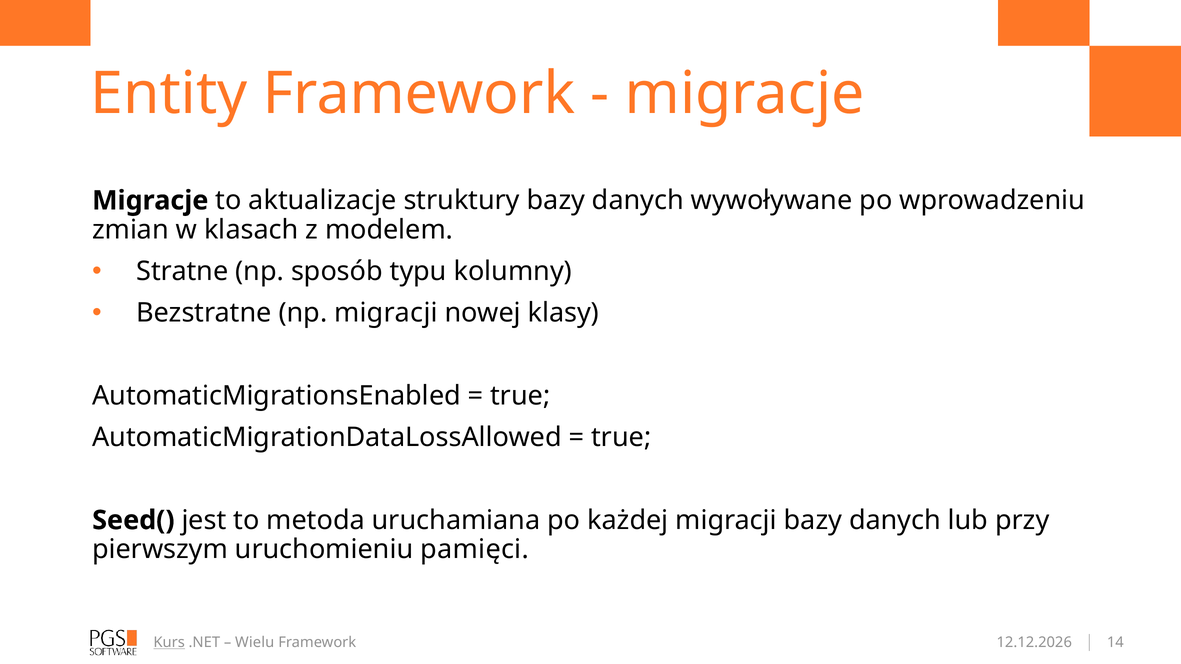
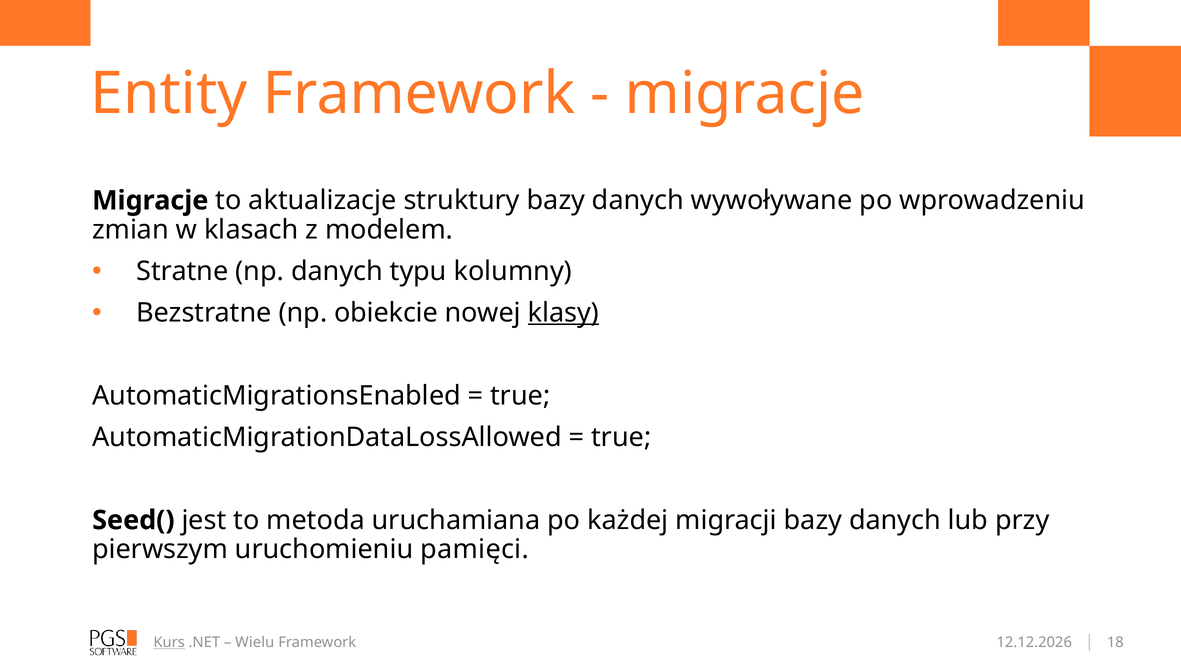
np sposób: sposób -> danych
np migracji: migracji -> obiekcie
klasy underline: none -> present
14: 14 -> 18
